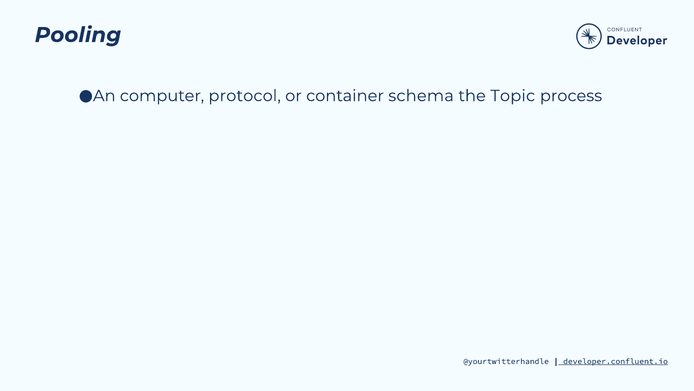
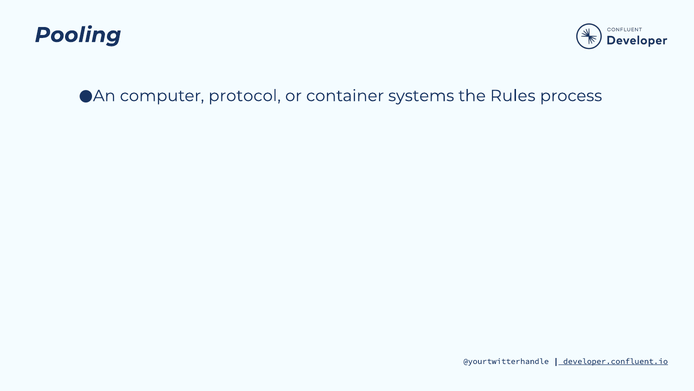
schema: schema -> systems
Topic: Topic -> Rules
